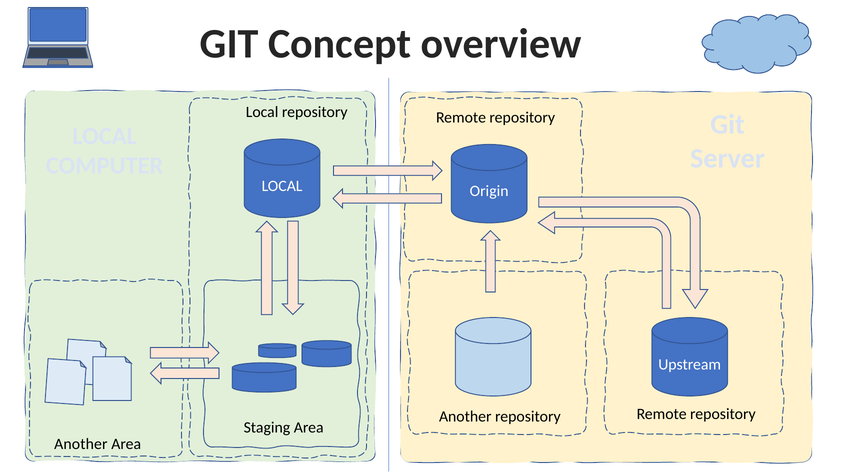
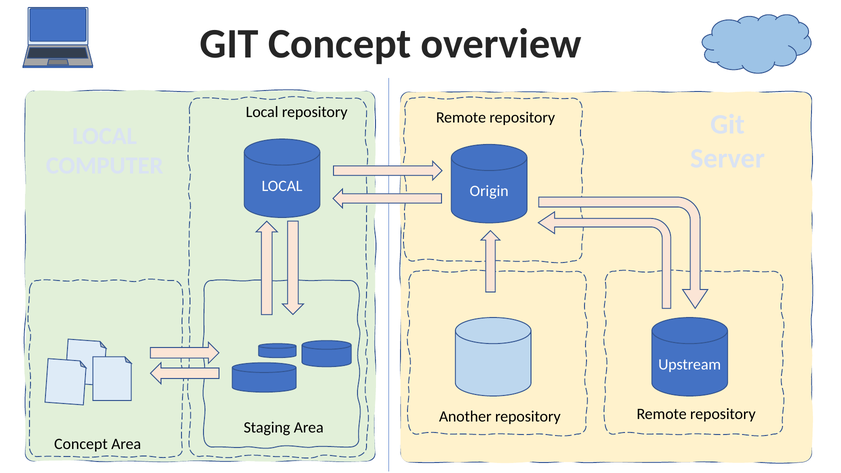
Another at (81, 444): Another -> Concept
